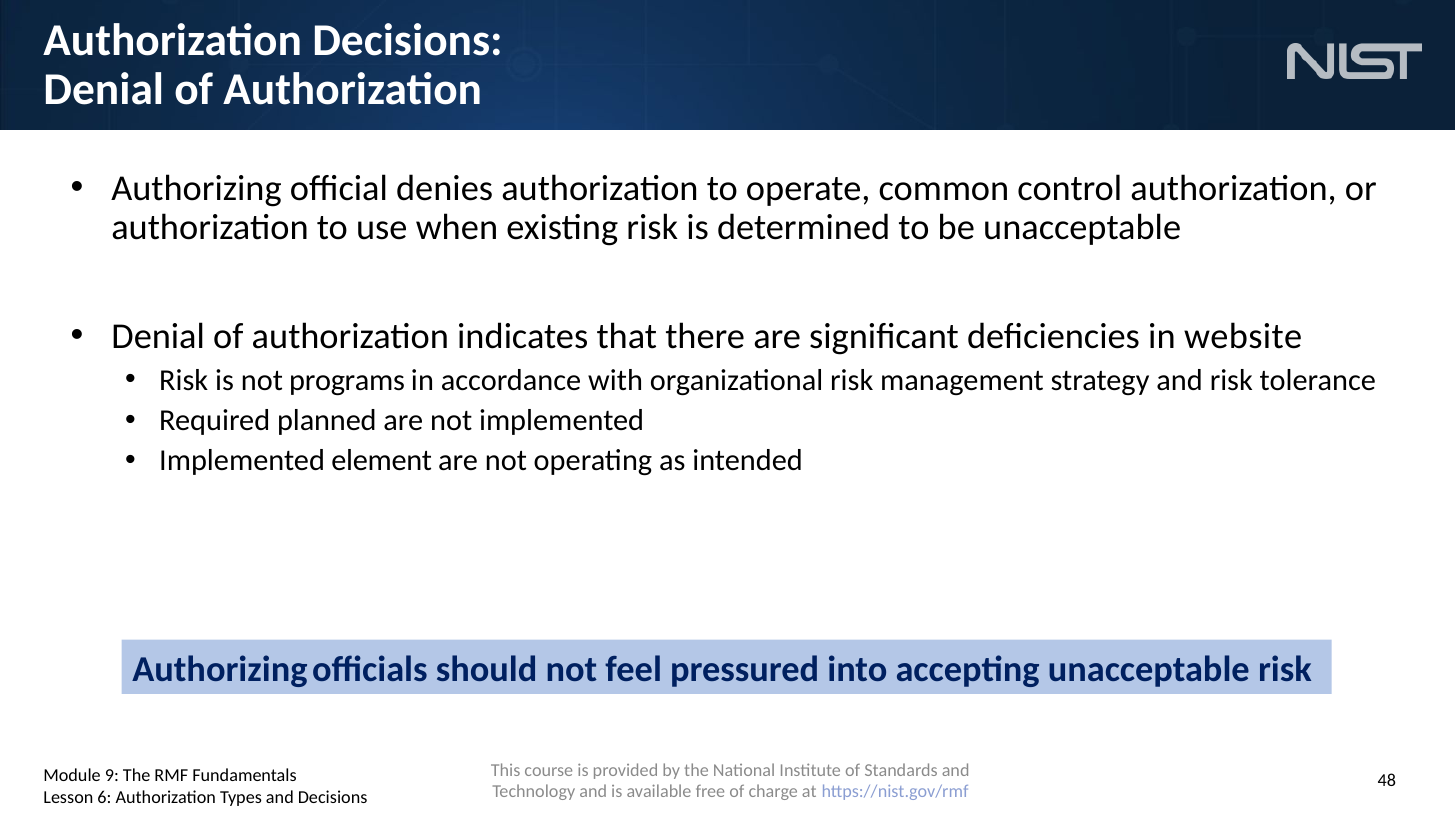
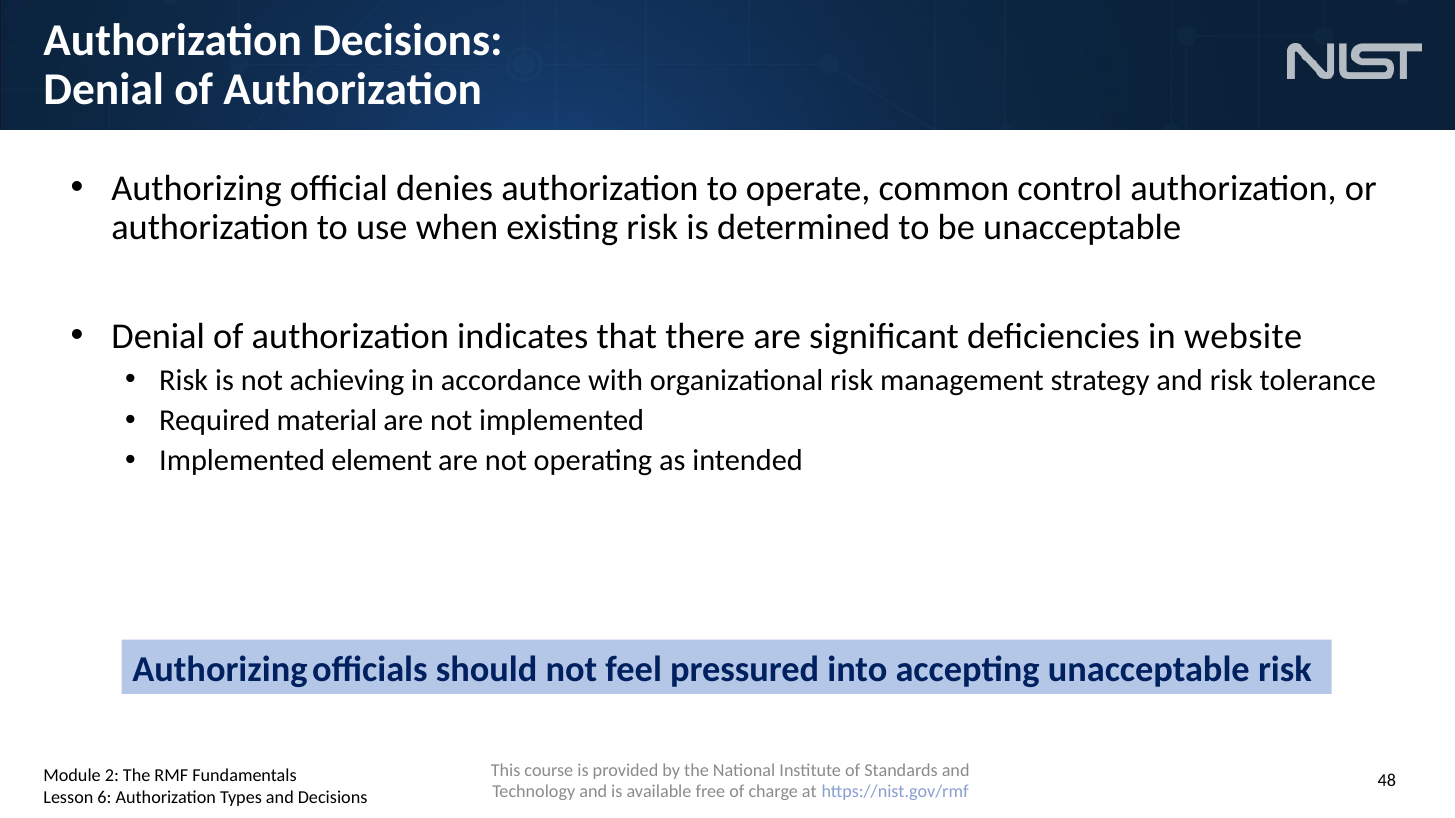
programs: programs -> achieving
planned: planned -> material
9: 9 -> 2
